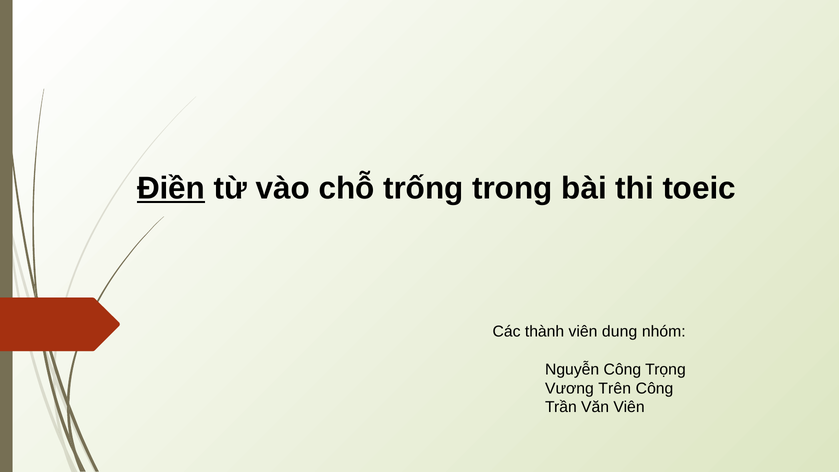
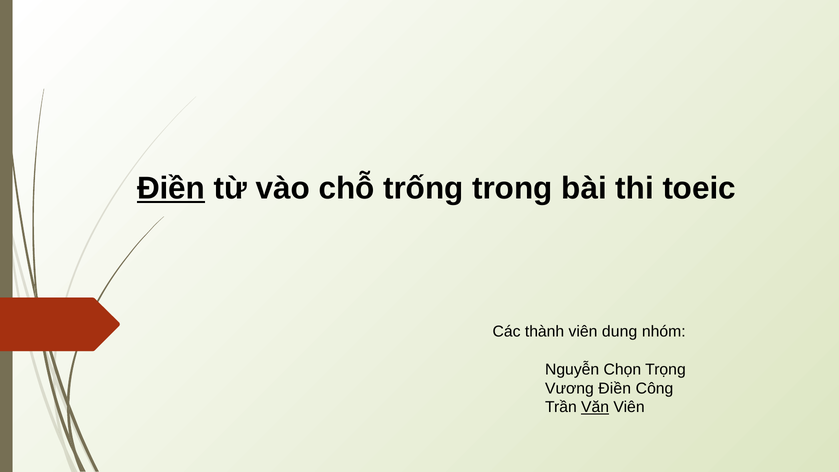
Nguyễn Công: Công -> Chọn
Vương Trên: Trên -> Điền
Văn underline: none -> present
